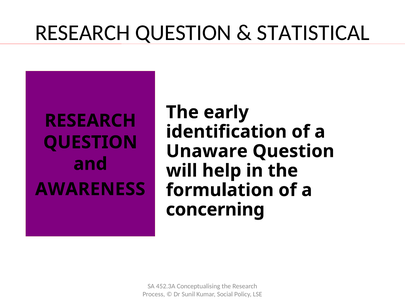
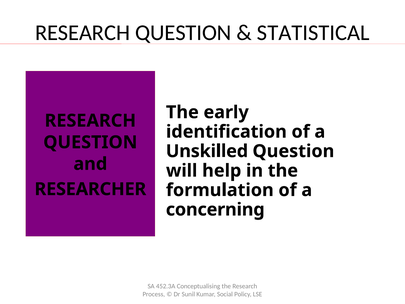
Unaware: Unaware -> Unskilled
AWARENESS: AWARENESS -> RESEARCHER
